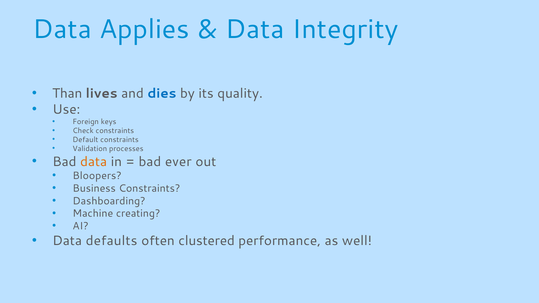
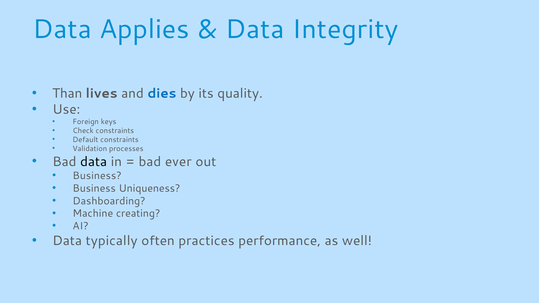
data at (94, 162) colour: orange -> black
Bloopers at (97, 176): Bloopers -> Business
Business Constraints: Constraints -> Uniqueness
defaults: defaults -> typically
clustered: clustered -> practices
